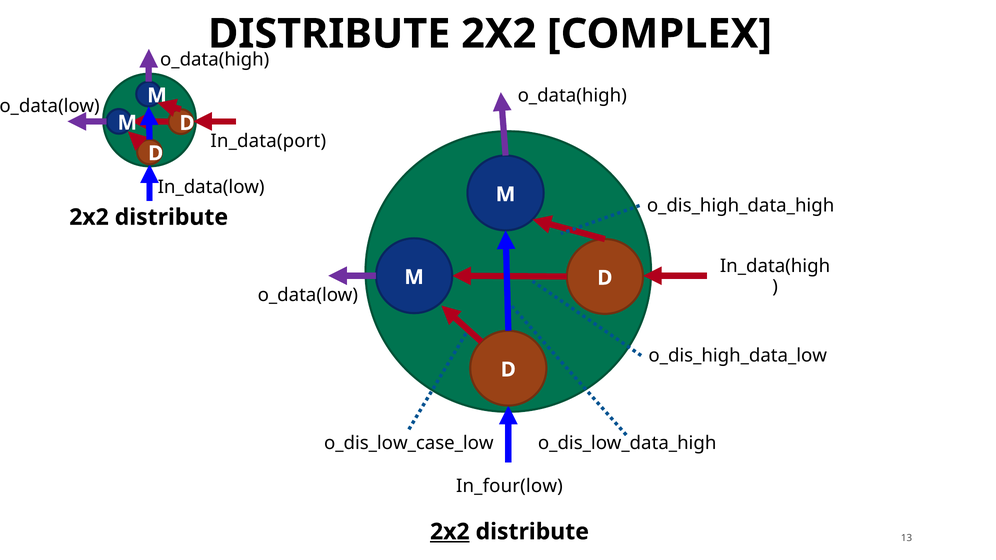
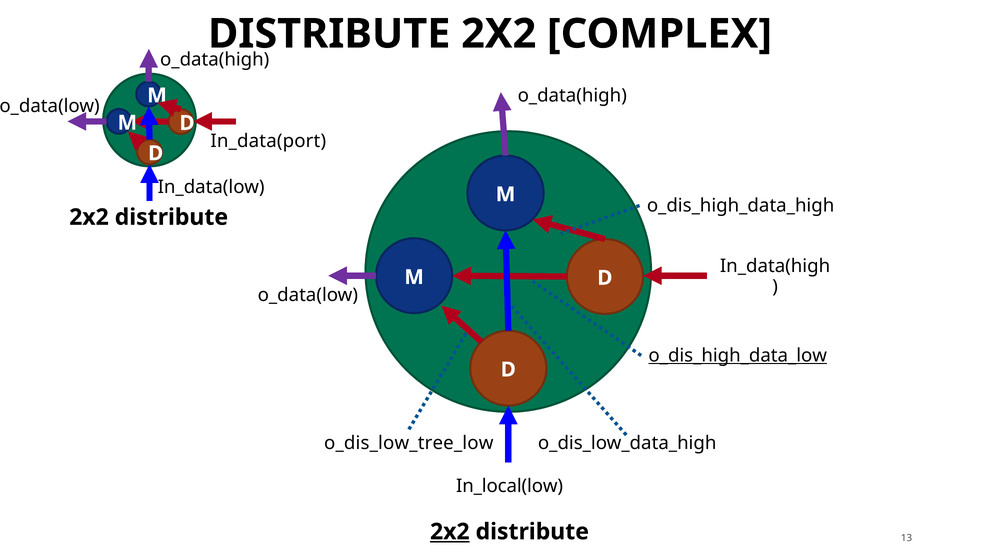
o_dis_high_data_low underline: none -> present
o_dis_low_case_low: o_dis_low_case_low -> o_dis_low_tree_low
In_four(low: In_four(low -> In_local(low
